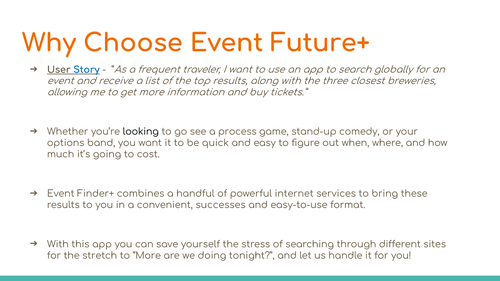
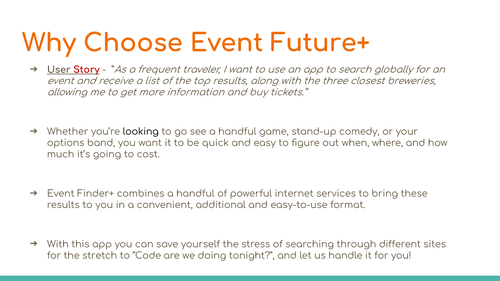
Story colour: blue -> red
see a process: process -> handful
successes: successes -> additional
to More: More -> Code
